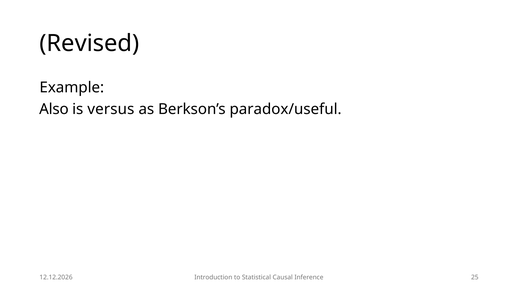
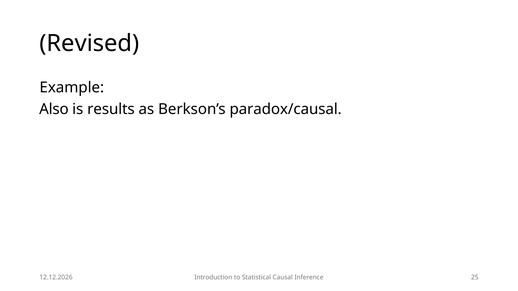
versus: versus -> results
paradox/useful: paradox/useful -> paradox/causal
